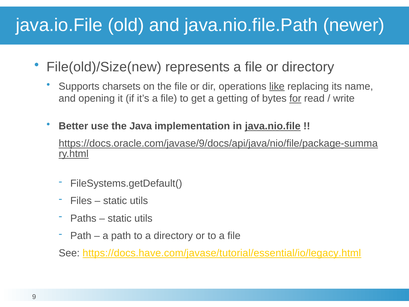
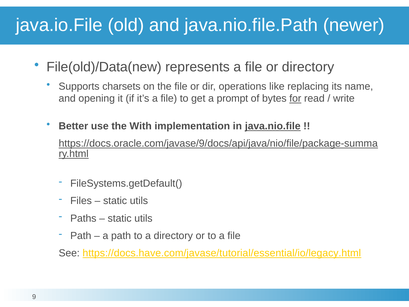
File(old)/Size(new: File(old)/Size(new -> File(old)/Data(new
like underline: present -> none
getting: getting -> prompt
Java: Java -> With
